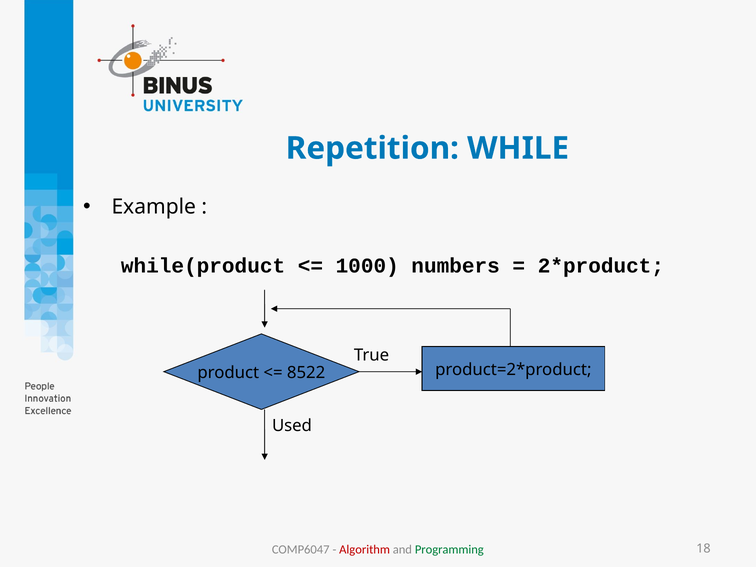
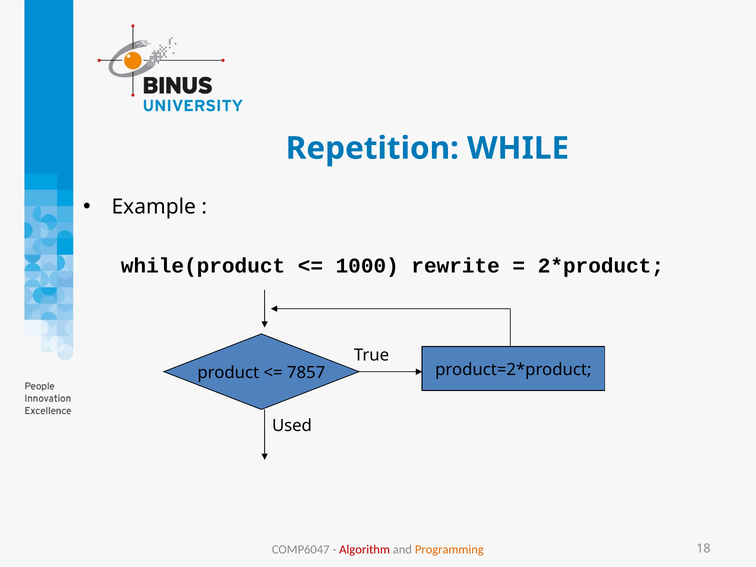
numbers: numbers -> rewrite
8522: 8522 -> 7857
Programming colour: green -> orange
